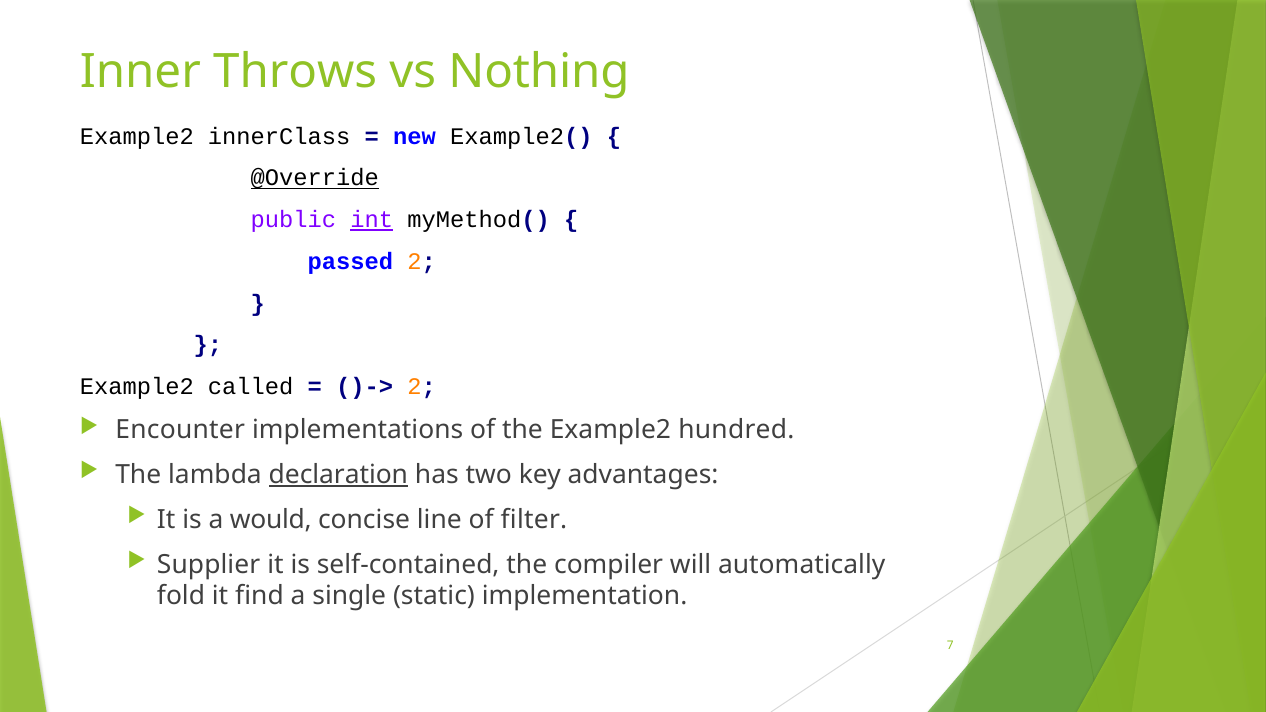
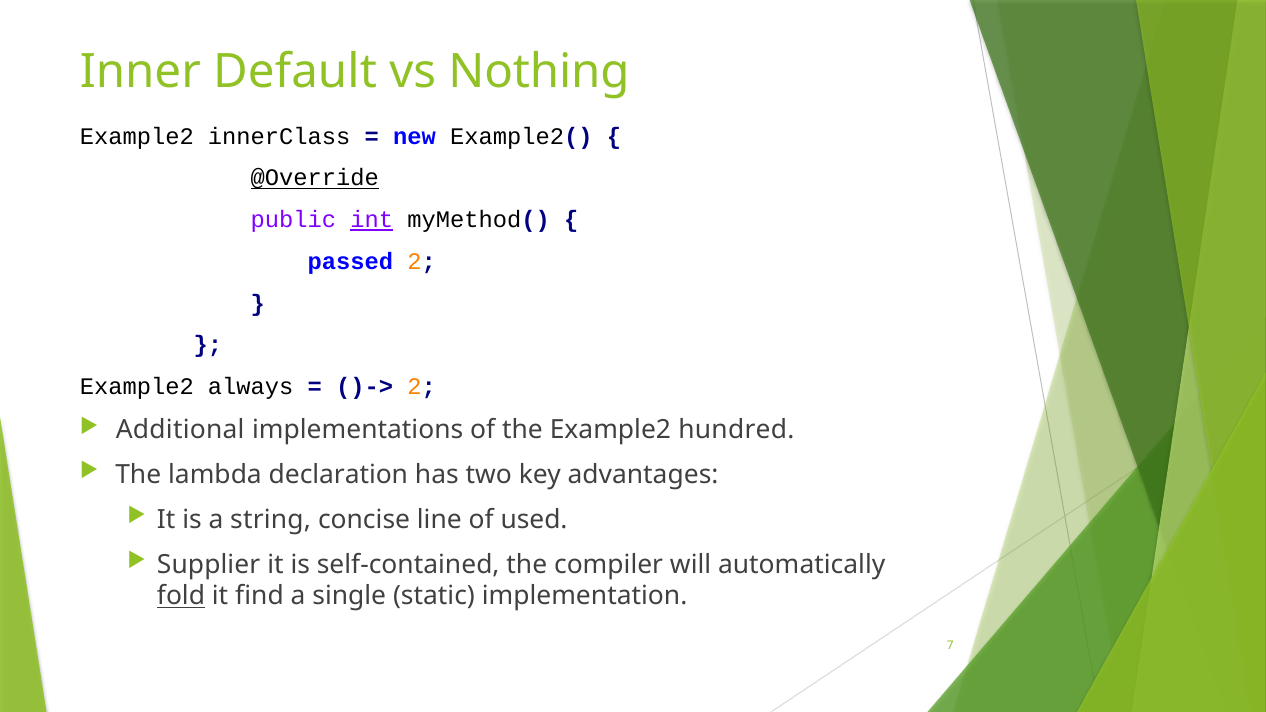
Throws: Throws -> Default
called: called -> always
Encounter: Encounter -> Additional
declaration underline: present -> none
would: would -> string
filter: filter -> used
fold underline: none -> present
